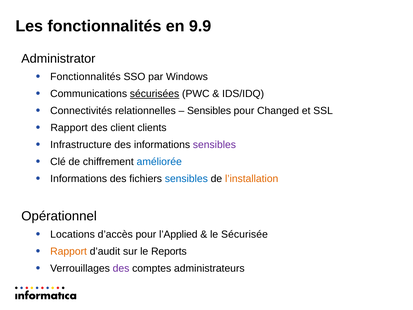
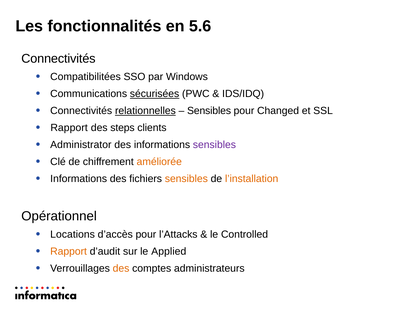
9.9: 9.9 -> 5.6
Administrator at (58, 59): Administrator -> Connectivités
Fonctionnalités at (85, 77): Fonctionnalités -> Compatibilitées
relationnelles underline: none -> present
client: client -> steps
Infrastructure: Infrastructure -> Administrator
améliorée colour: blue -> orange
sensibles at (186, 179) colour: blue -> orange
l’Applied: l’Applied -> l’Attacks
Sécurisée: Sécurisée -> Controlled
Reports: Reports -> Applied
des at (121, 268) colour: purple -> orange
